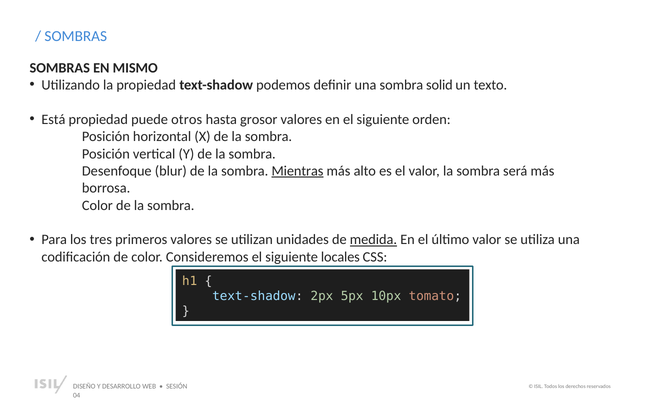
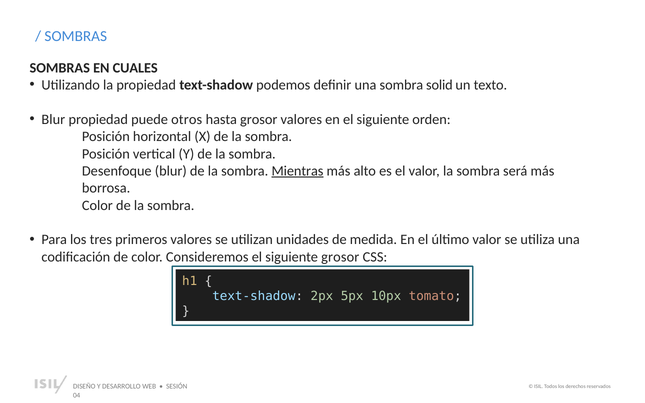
MISMO: MISMO -> CUALES
Está at (53, 119): Está -> Blur
medida underline: present -> none
siguiente locales: locales -> grosor
